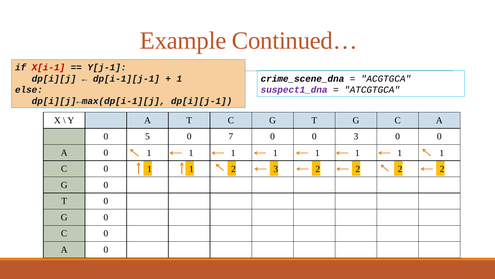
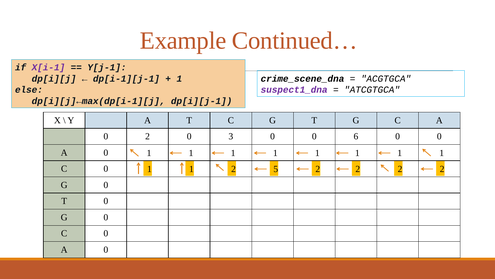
X[i-1 colour: red -> purple
0 5: 5 -> 2
7: 7 -> 3
0 3: 3 -> 6
2 3: 3 -> 5
